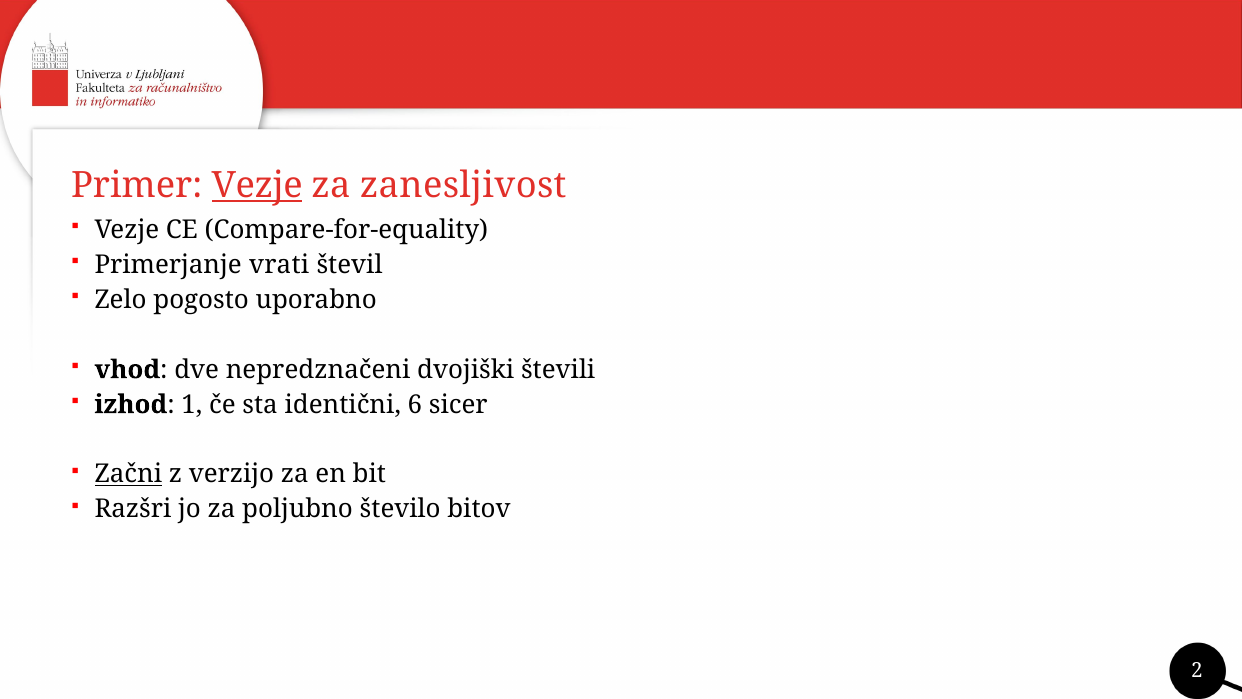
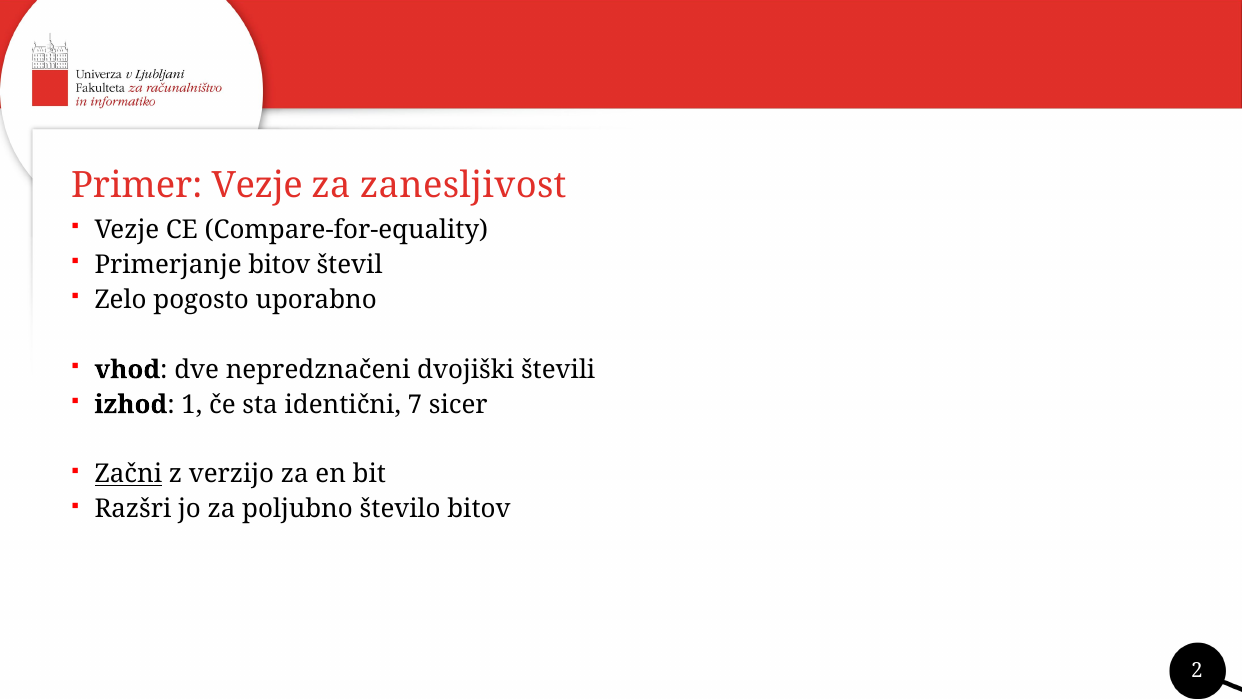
Vezje at (257, 185) underline: present -> none
Primerjanje vrati: vrati -> bitov
6: 6 -> 7
